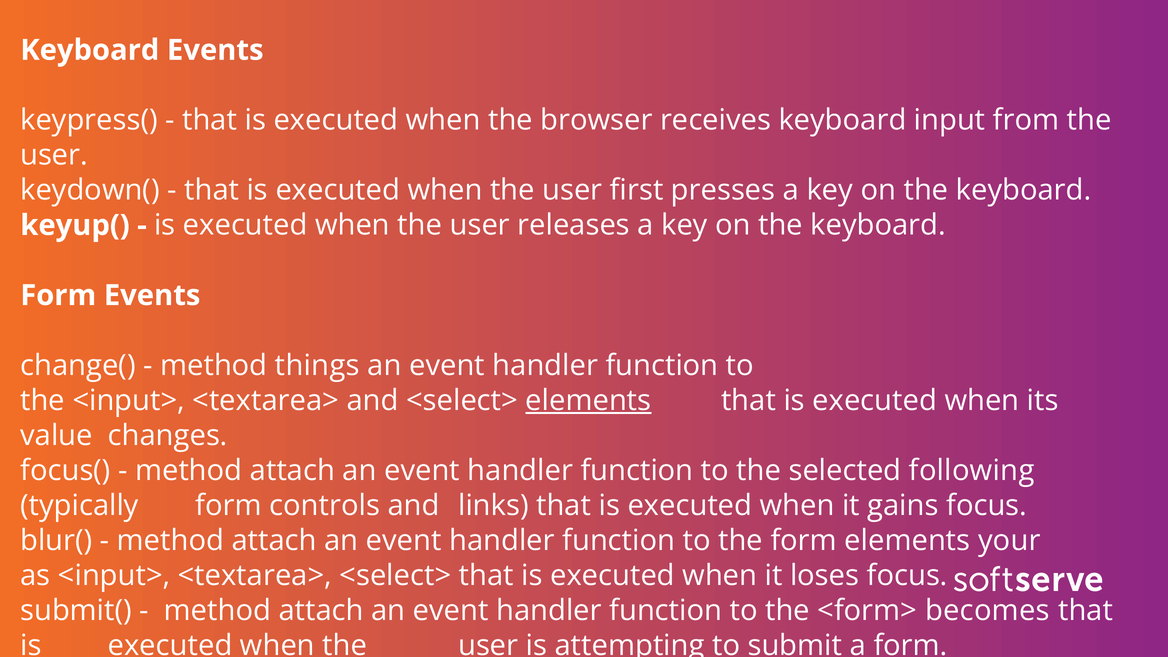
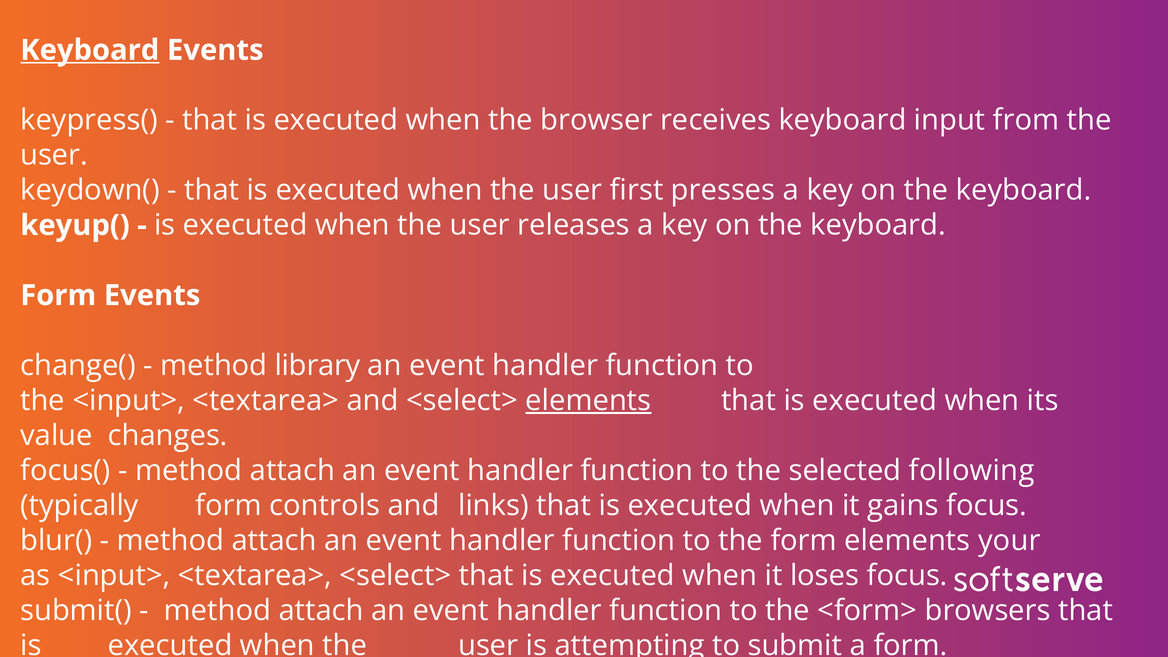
Keyboard at (90, 50) underline: none -> present
things: things -> library
becomes: becomes -> browsers
